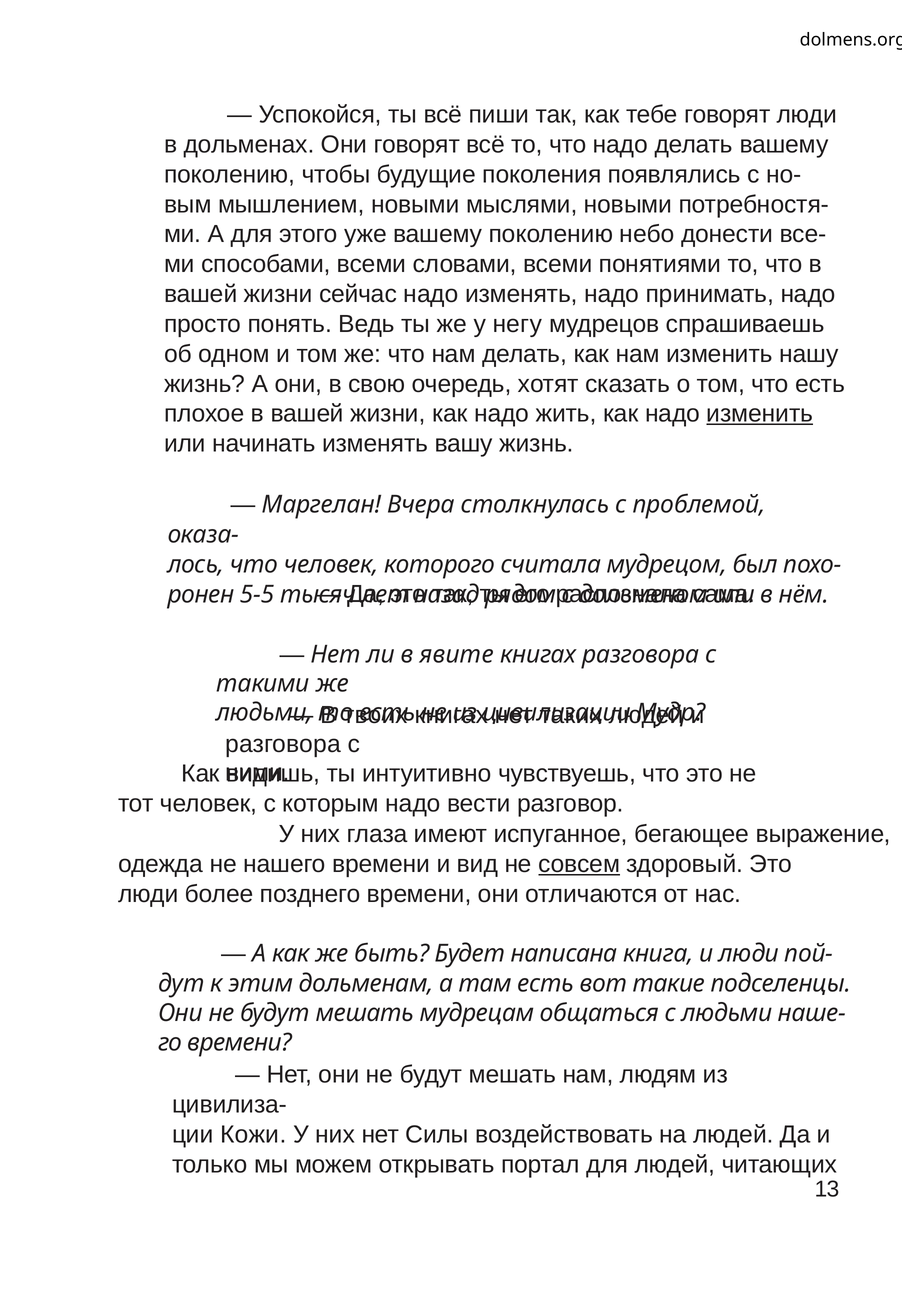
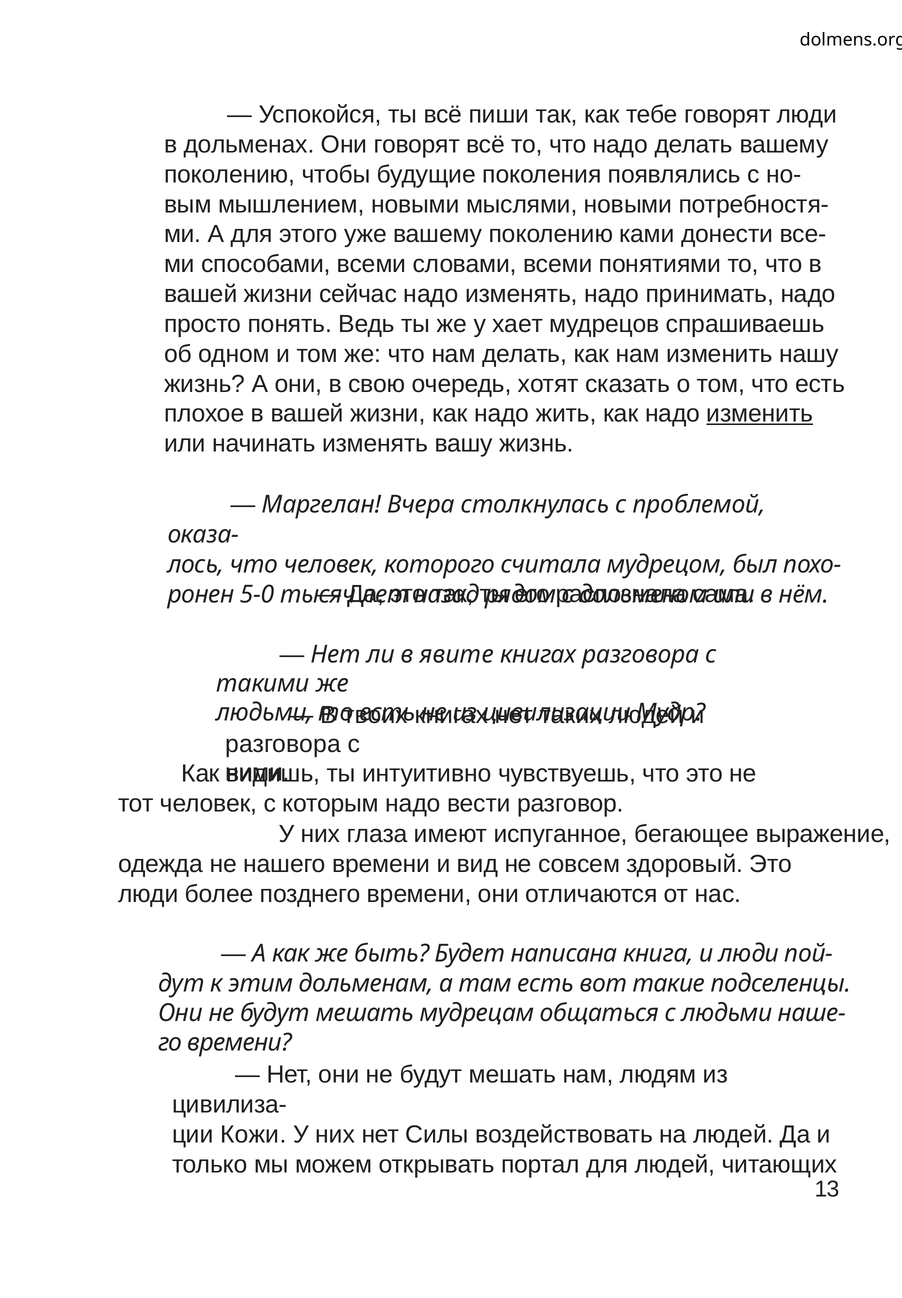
небо: небо -> ками
негу: негу -> хает
5-5: 5-5 -> 5-0
совсем underline: present -> none
